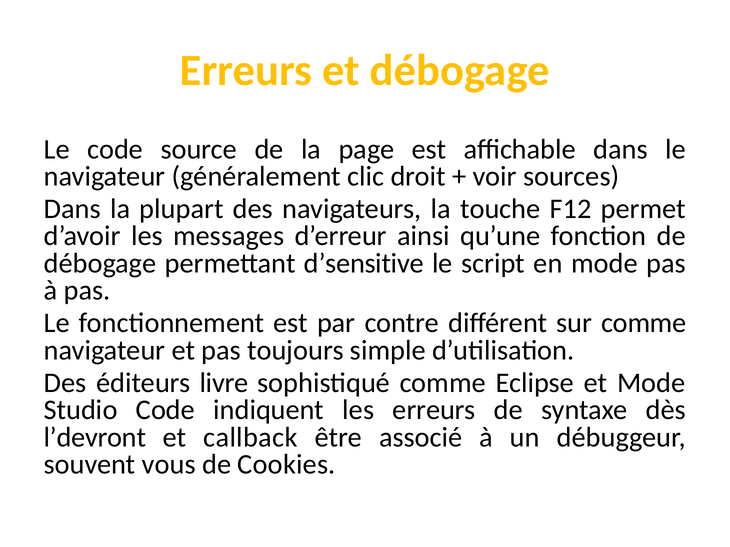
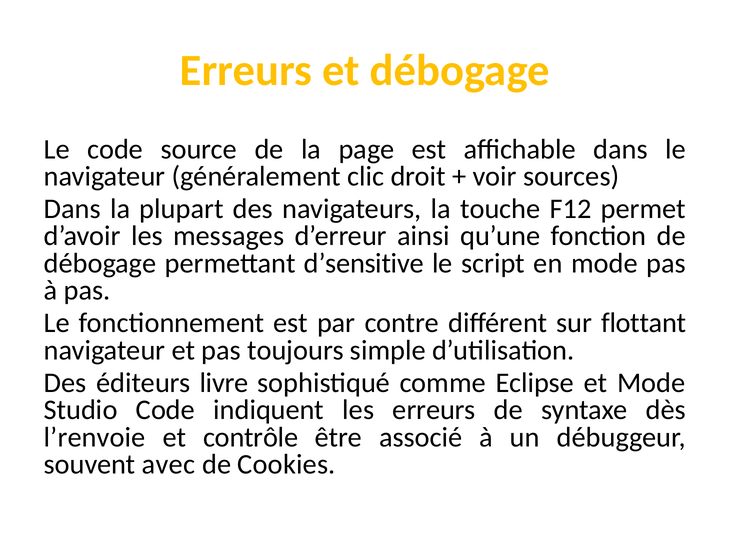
sur comme: comme -> flottant
l’devront: l’devront -> l’renvoie
callback: callback -> contrôle
vous: vous -> avec
